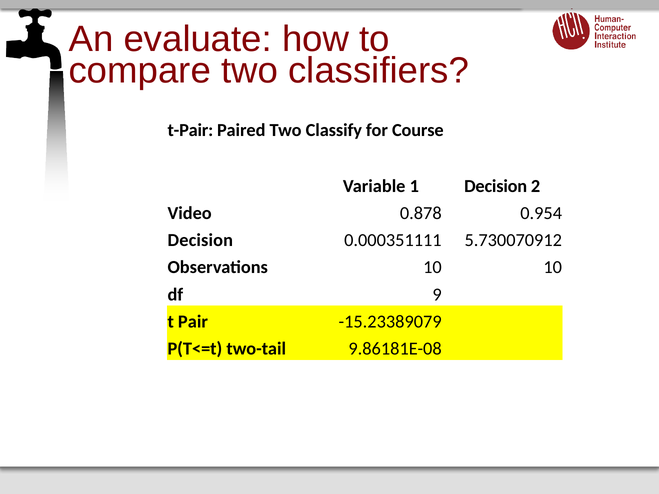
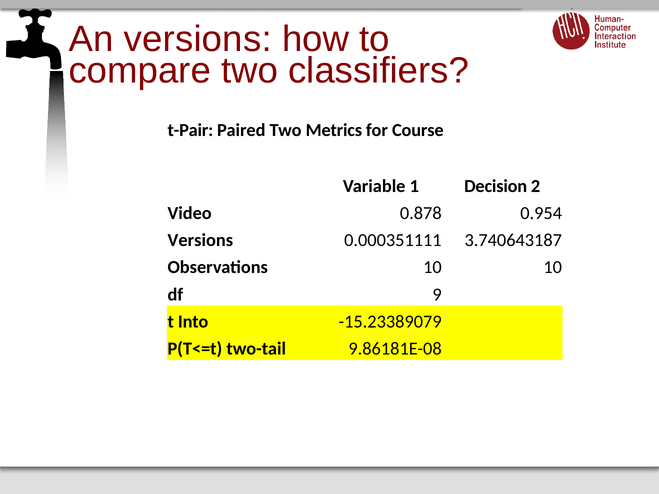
An evaluate: evaluate -> versions
Classify: Classify -> Metrics
Decision at (200, 240): Decision -> Versions
5.730070912: 5.730070912 -> 3.740643187
Pair: Pair -> Into
